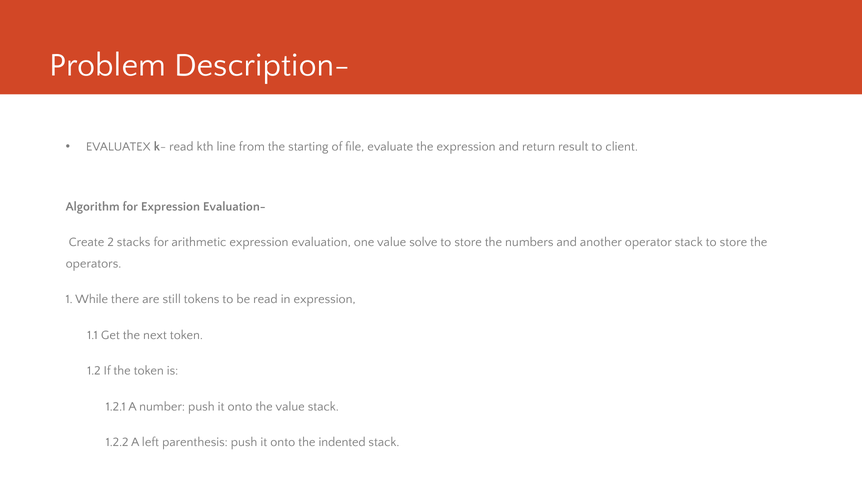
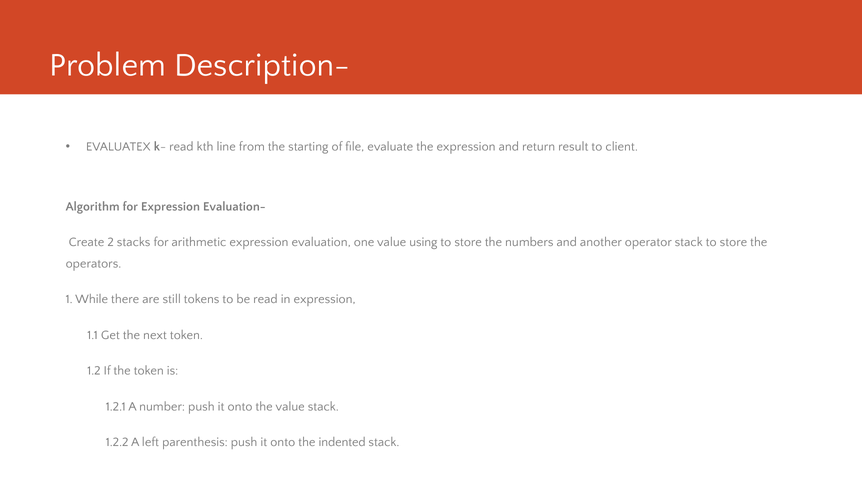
solve: solve -> using
